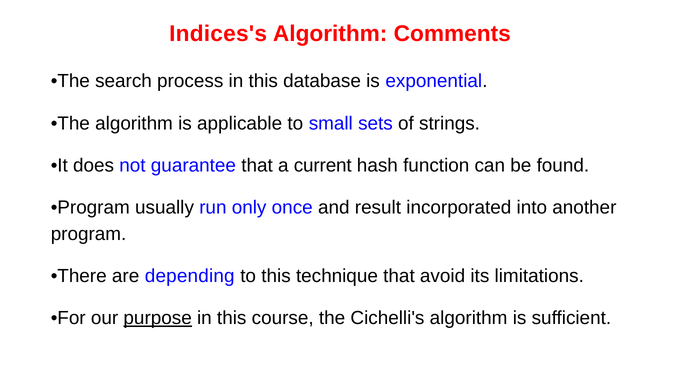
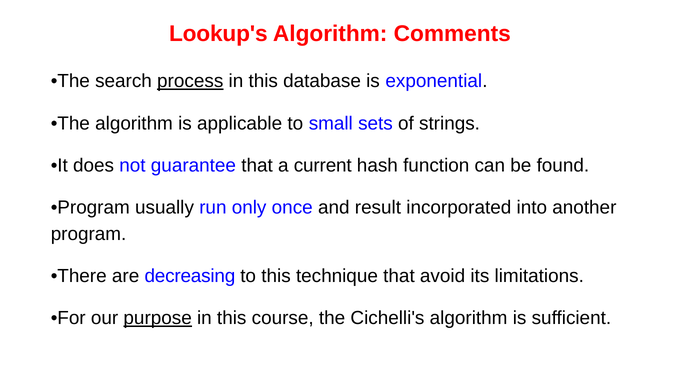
Indices's: Indices's -> Lookup's
process underline: none -> present
depending: depending -> decreasing
